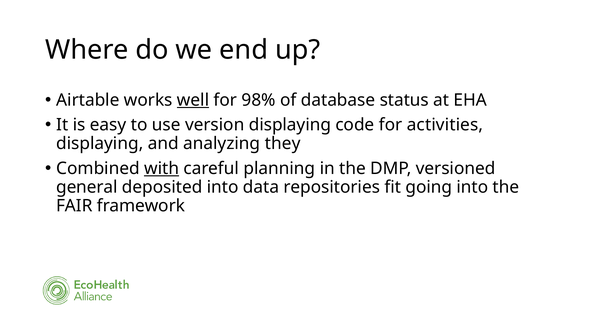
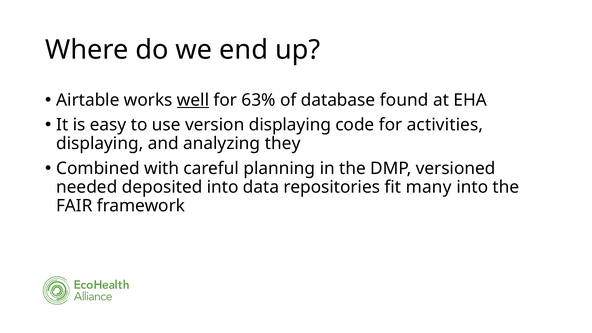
98%: 98% -> 63%
status: status -> found
with underline: present -> none
general: general -> needed
going: going -> many
